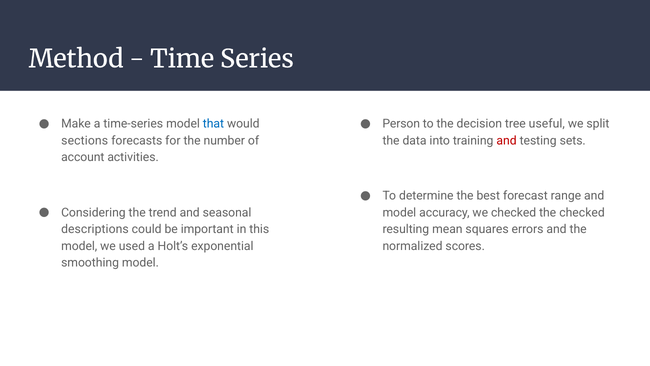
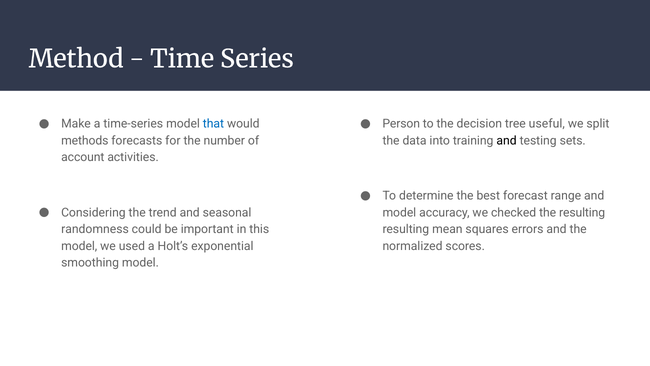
sections: sections -> methods
and at (507, 141) colour: red -> black
the checked: checked -> resulting
descriptions: descriptions -> randomness
